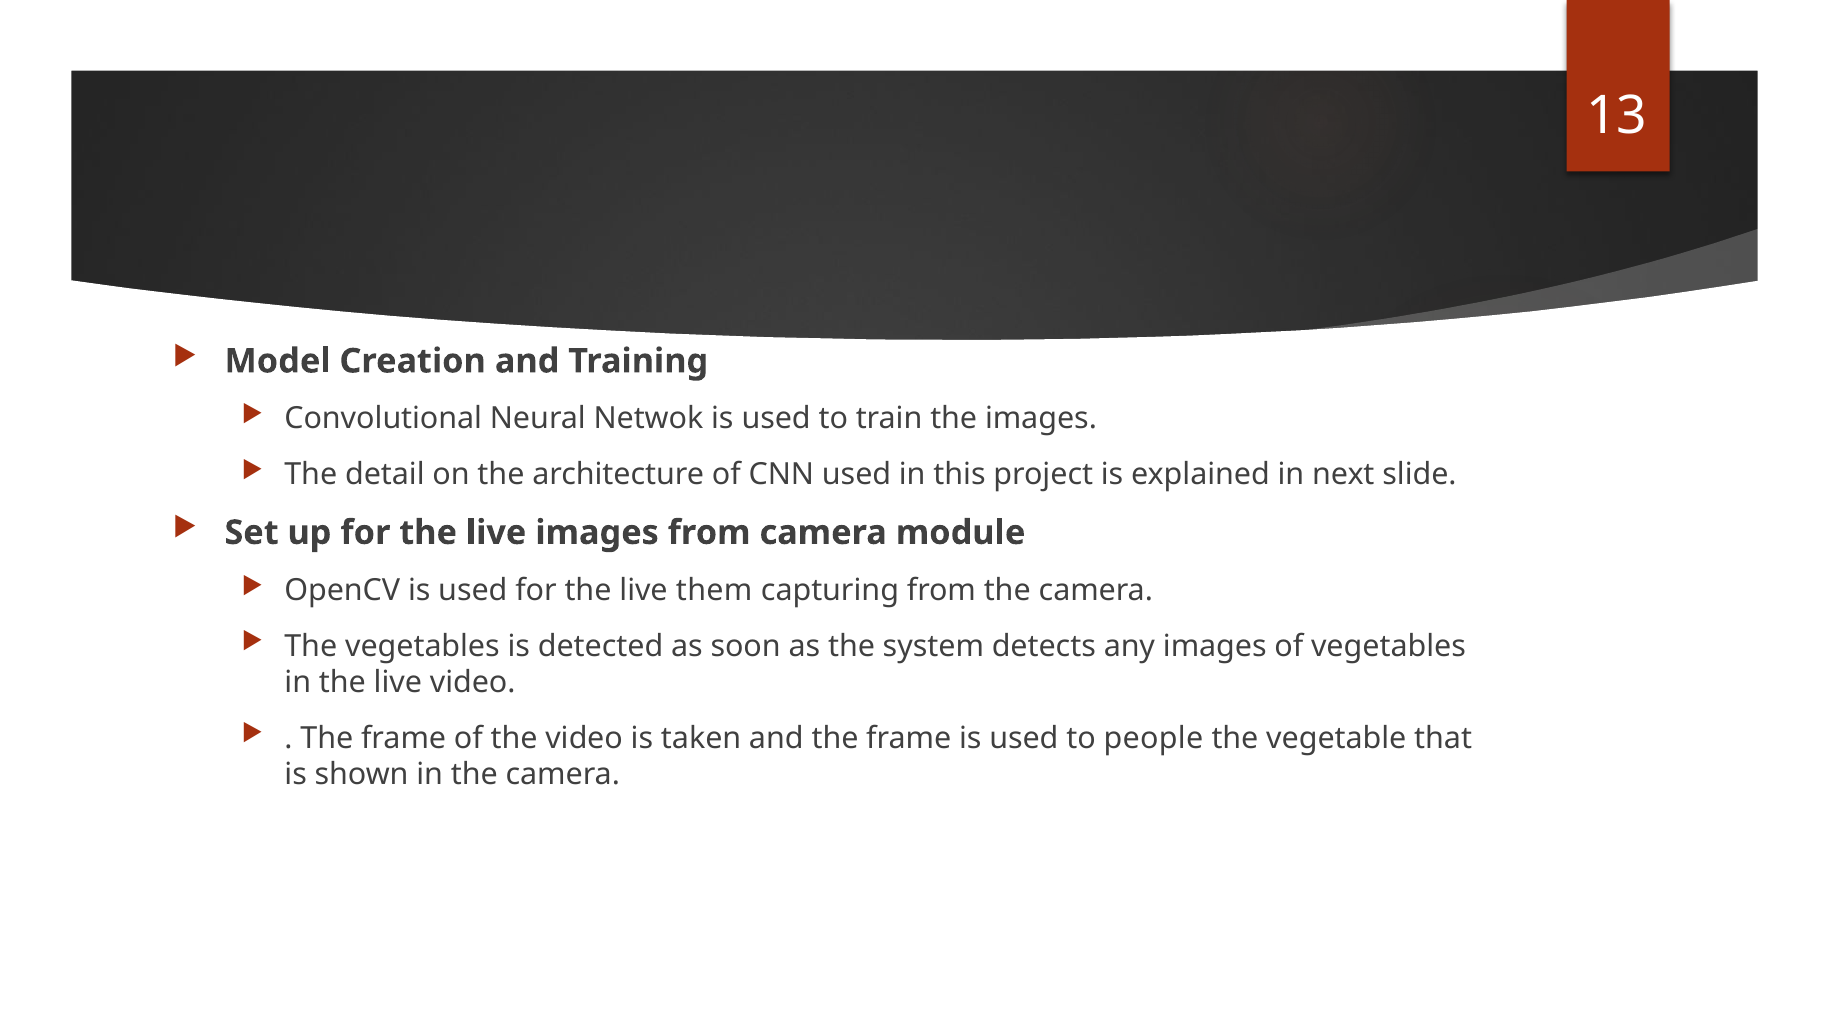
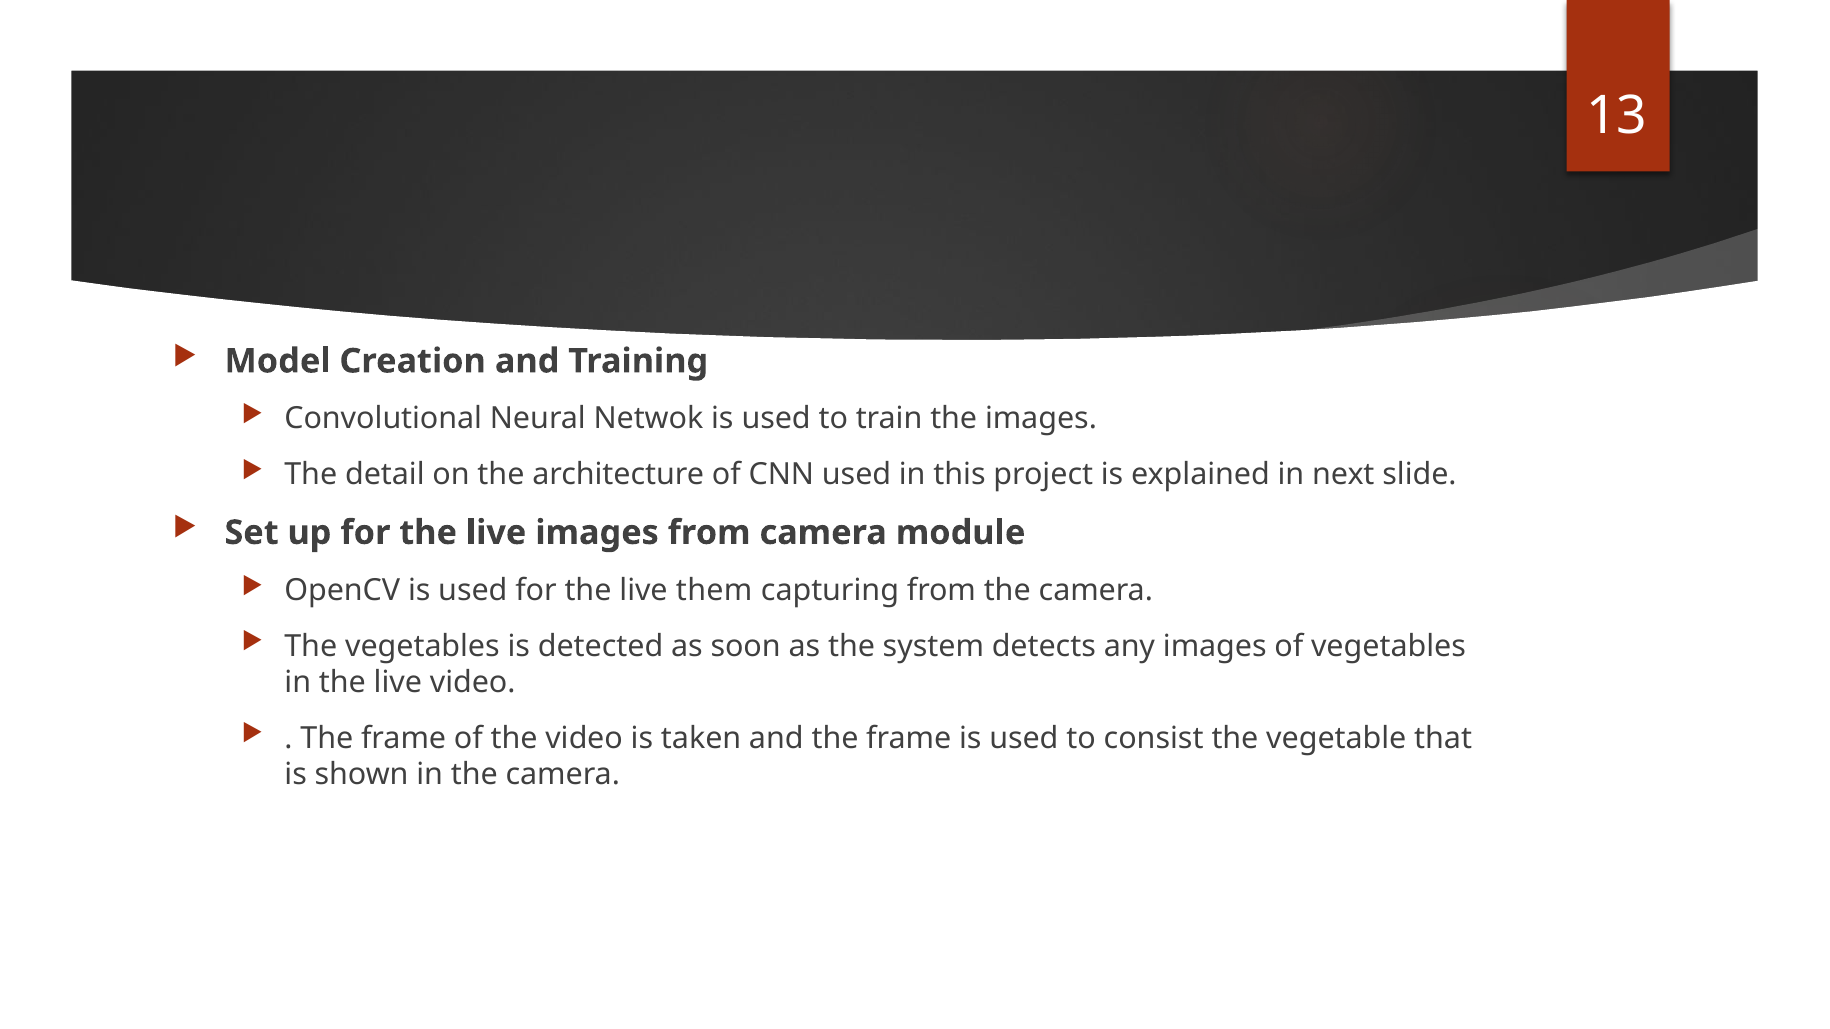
people: people -> consist
